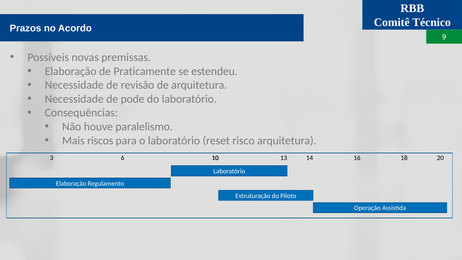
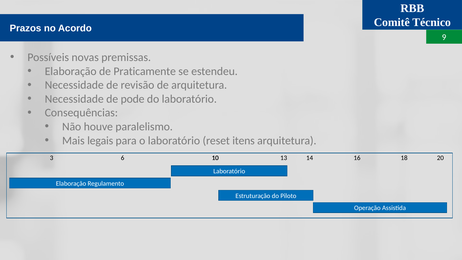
riscos: riscos -> legais
risco: risco -> itens
